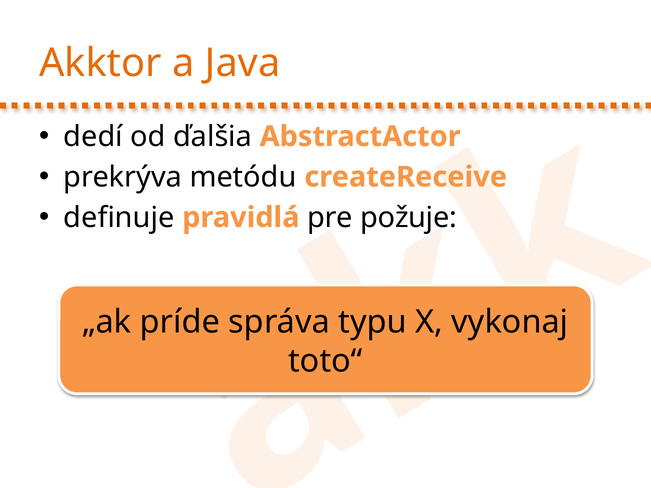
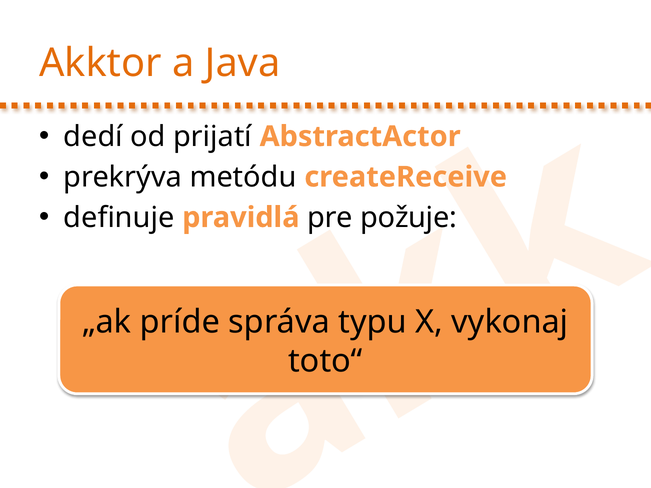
ďalšia: ďalšia -> prijatí
